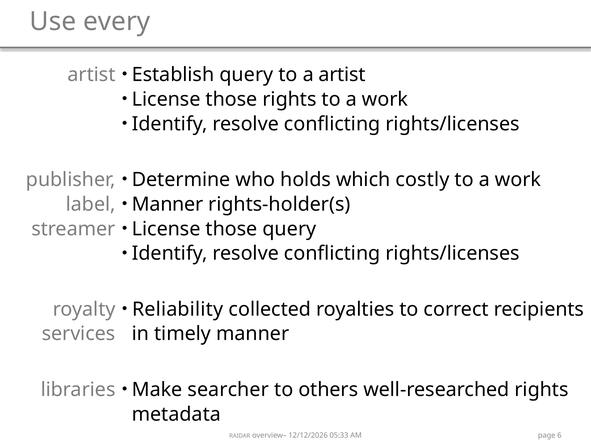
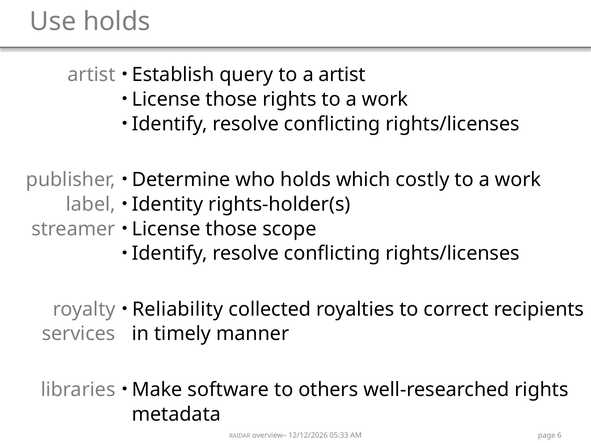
Use every: every -> holds
Manner at (168, 204): Manner -> Identity
those query: query -> scope
searcher: searcher -> software
